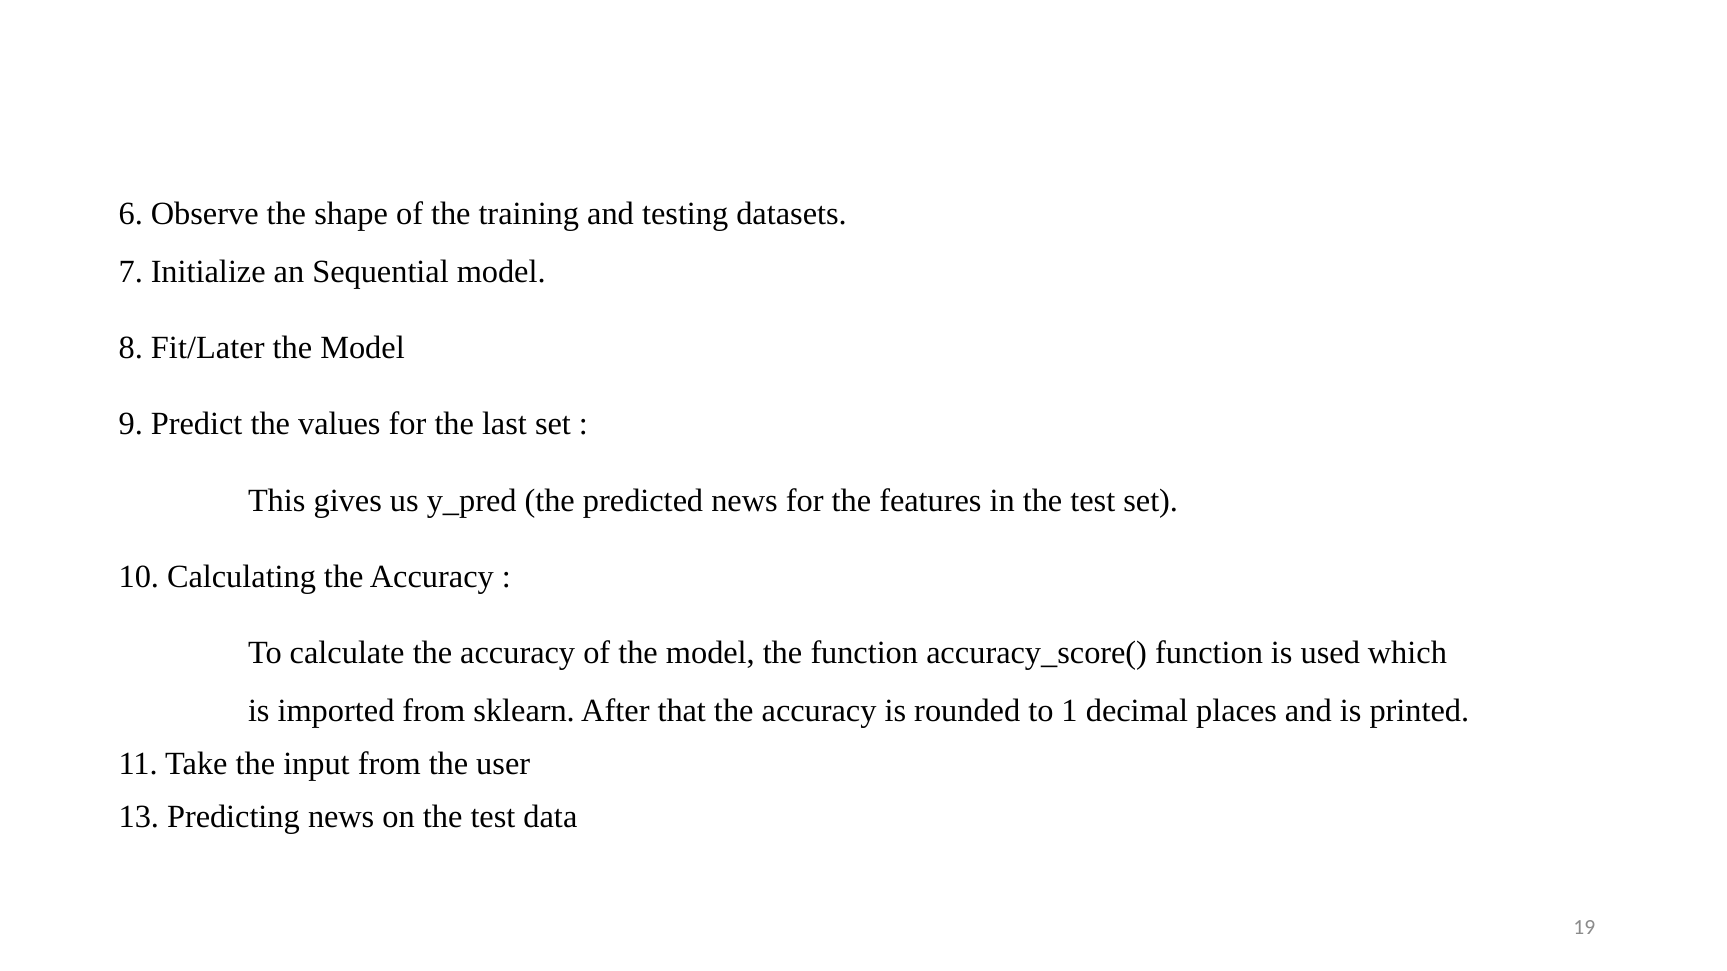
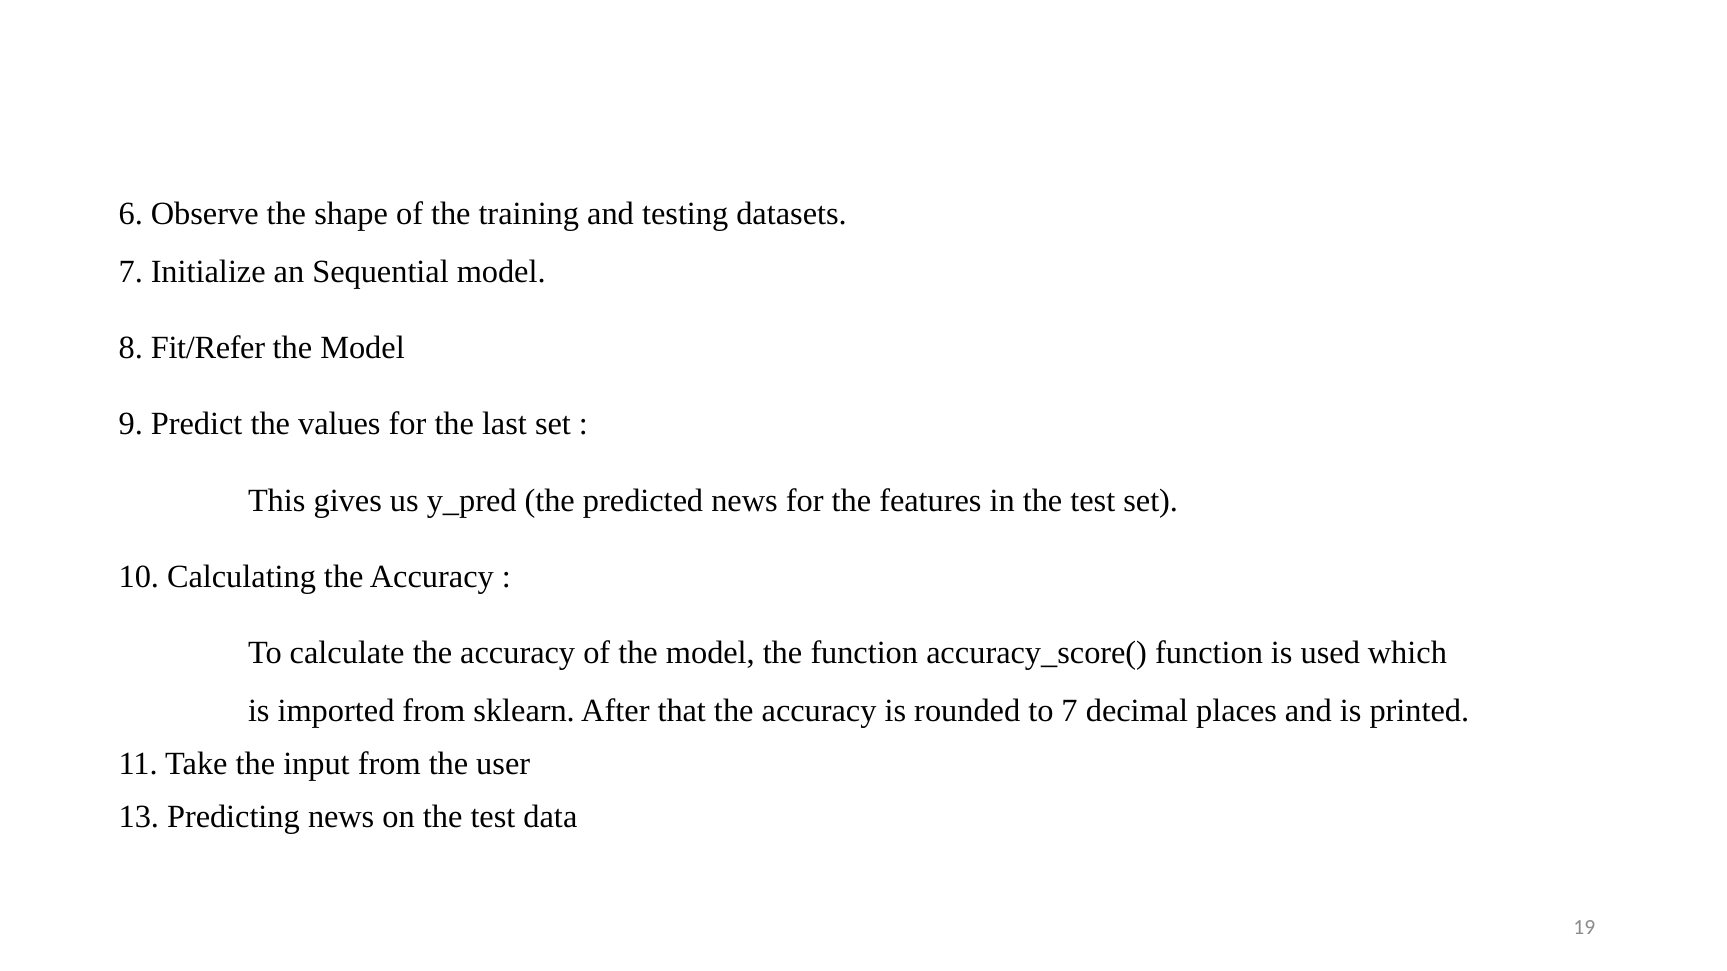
Fit/Later: Fit/Later -> Fit/Refer
to 1: 1 -> 7
